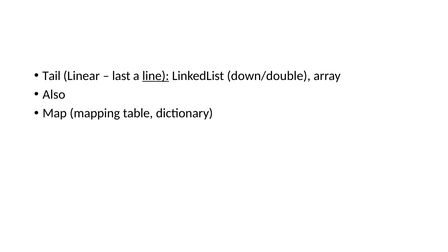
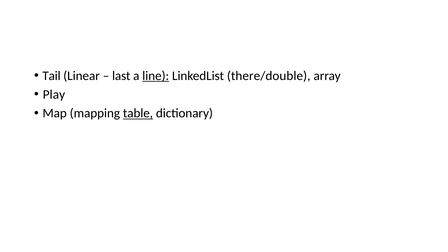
down/double: down/double -> there/double
Also: Also -> Play
table underline: none -> present
